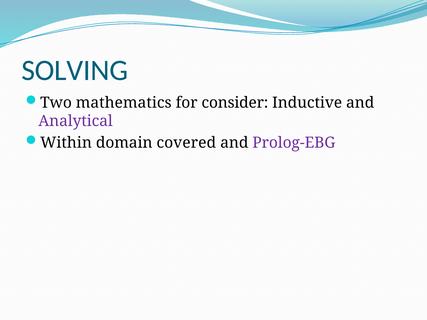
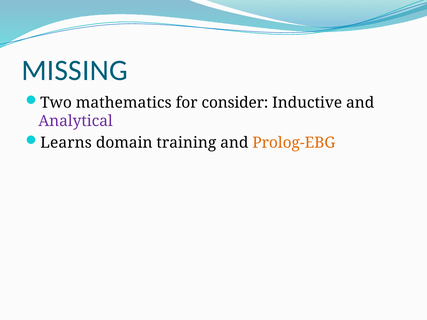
SOLVING: SOLVING -> MISSING
Within: Within -> Learns
covered: covered -> training
Prolog-EBG colour: purple -> orange
